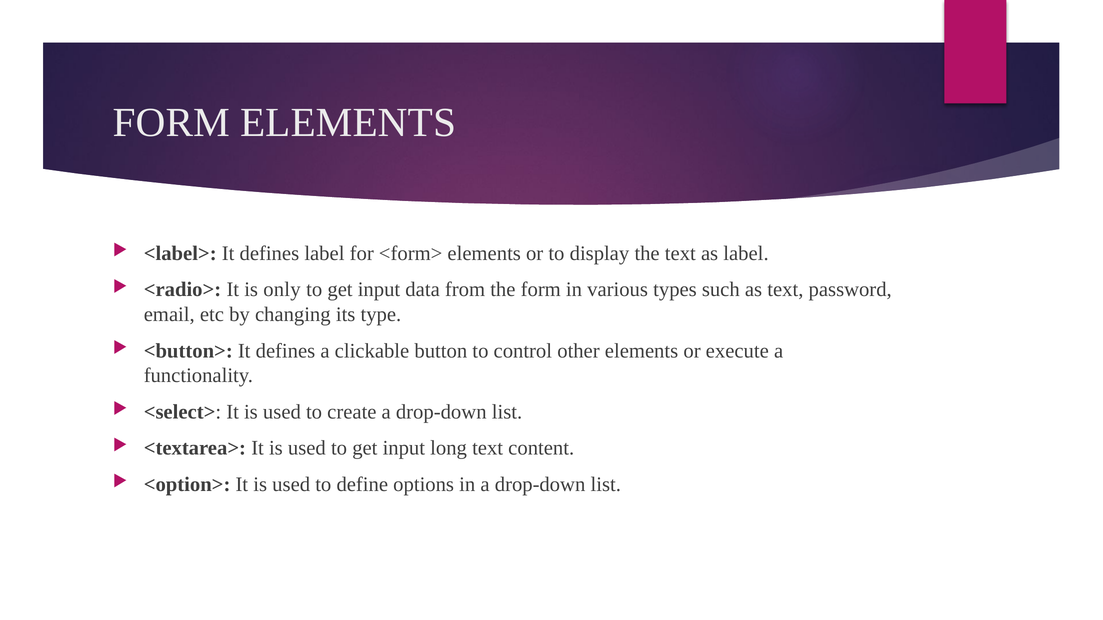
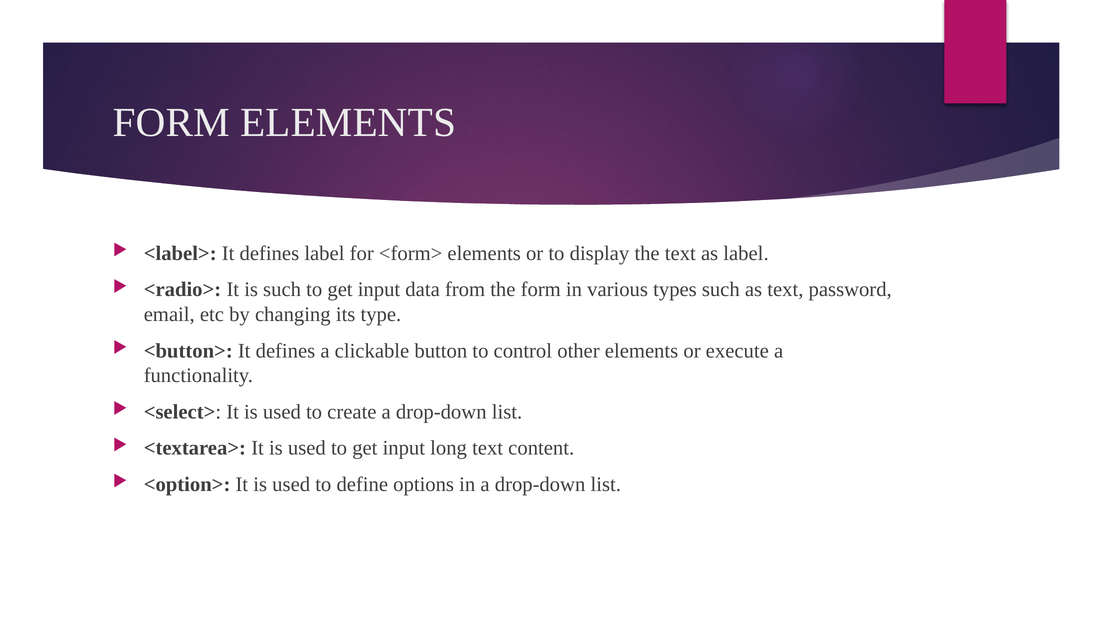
is only: only -> such
